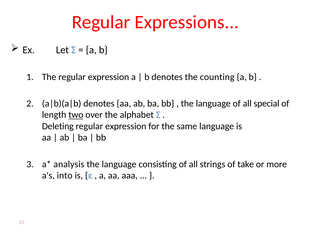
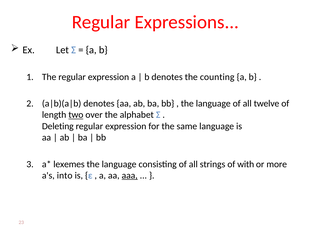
special: special -> twelve
analysis: analysis -> lexemes
take: take -> with
aaa underline: none -> present
